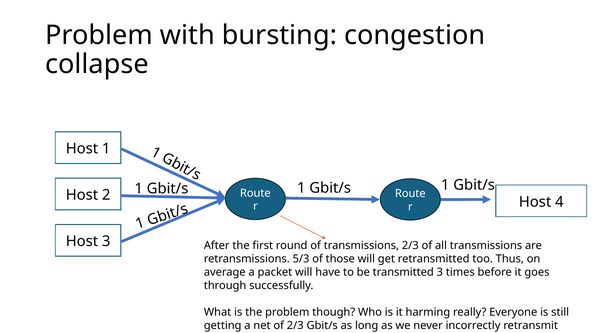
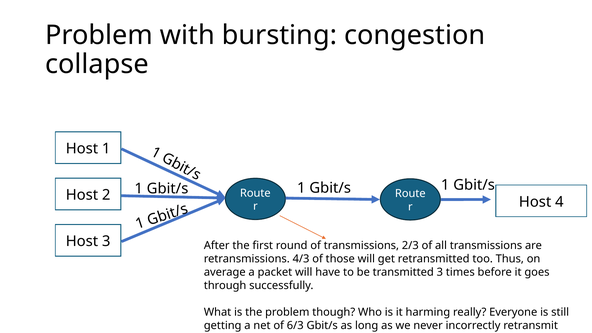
5/3: 5/3 -> 4/3
of 2/3: 2/3 -> 6/3
